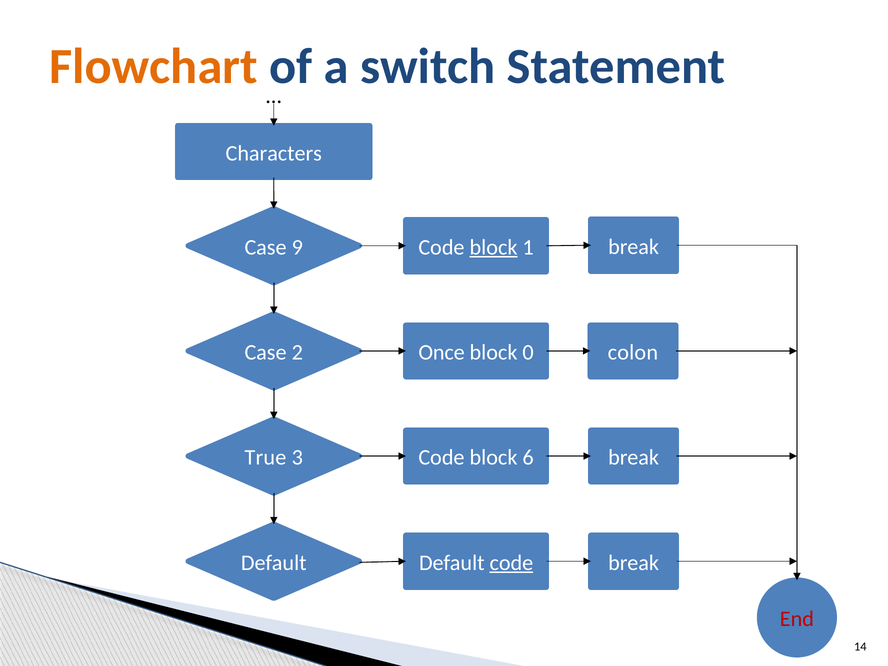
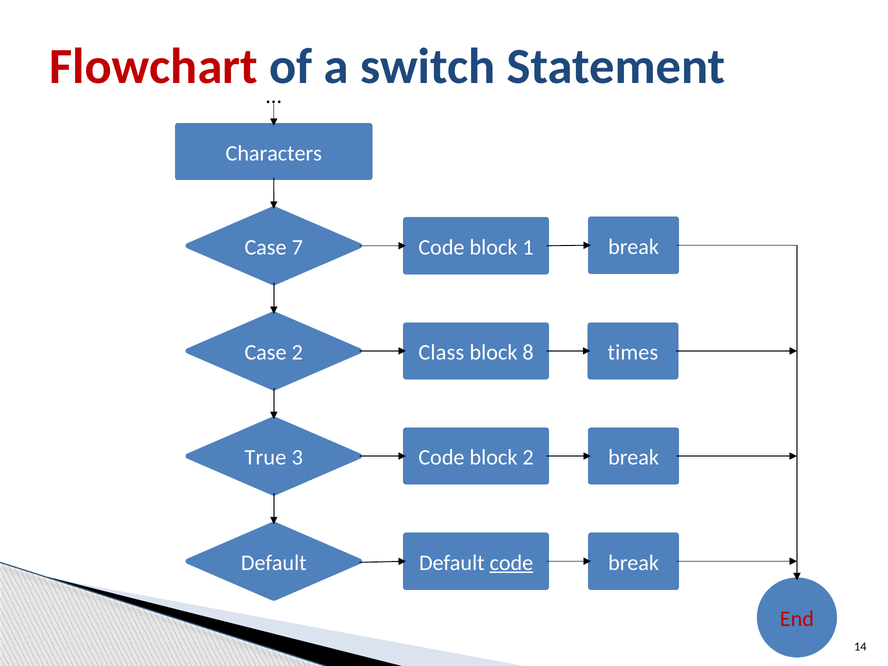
Flowchart colour: orange -> red
9: 9 -> 7
block at (494, 247) underline: present -> none
Once: Once -> Class
0: 0 -> 8
colon: colon -> times
block 6: 6 -> 2
